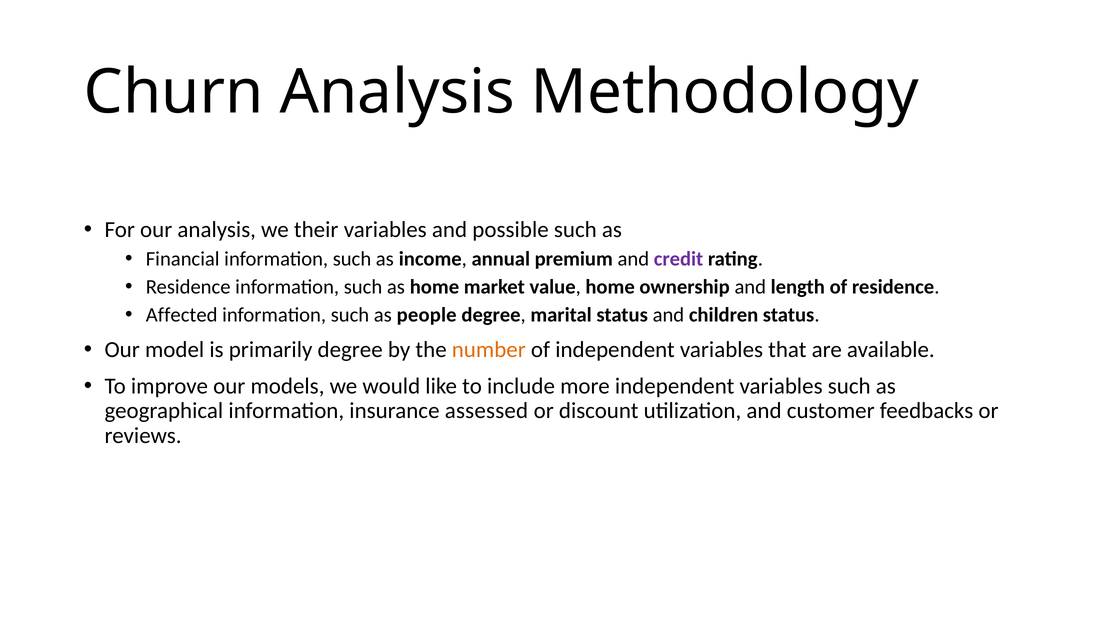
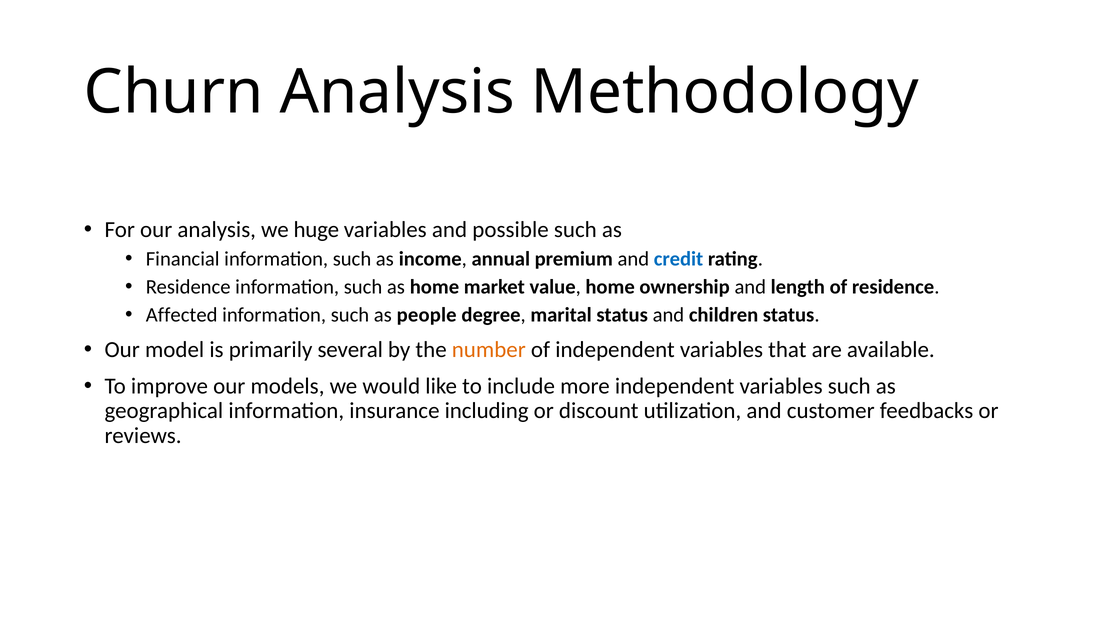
their: their -> huge
credit colour: purple -> blue
primarily degree: degree -> several
assessed: assessed -> including
